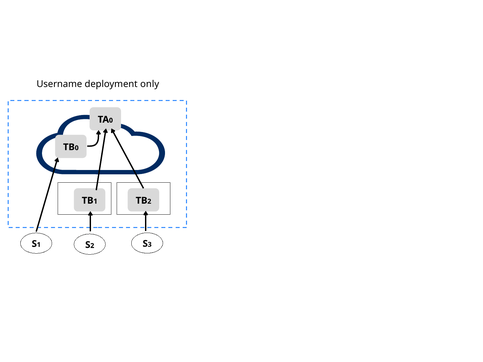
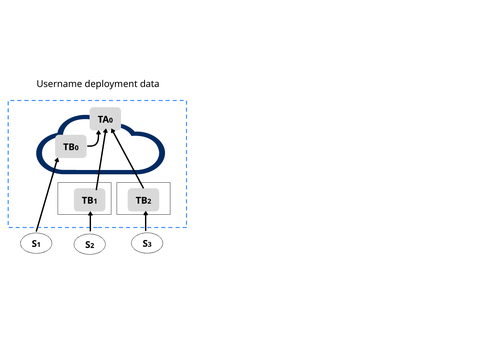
only: only -> data
